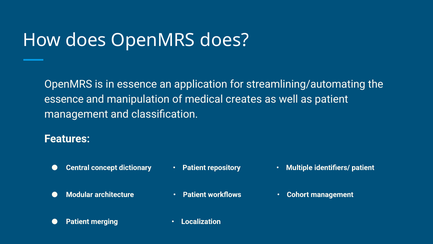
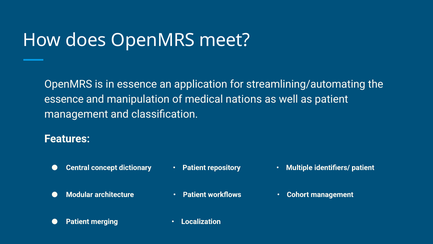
OpenMRS does: does -> meet
creates: creates -> nations
